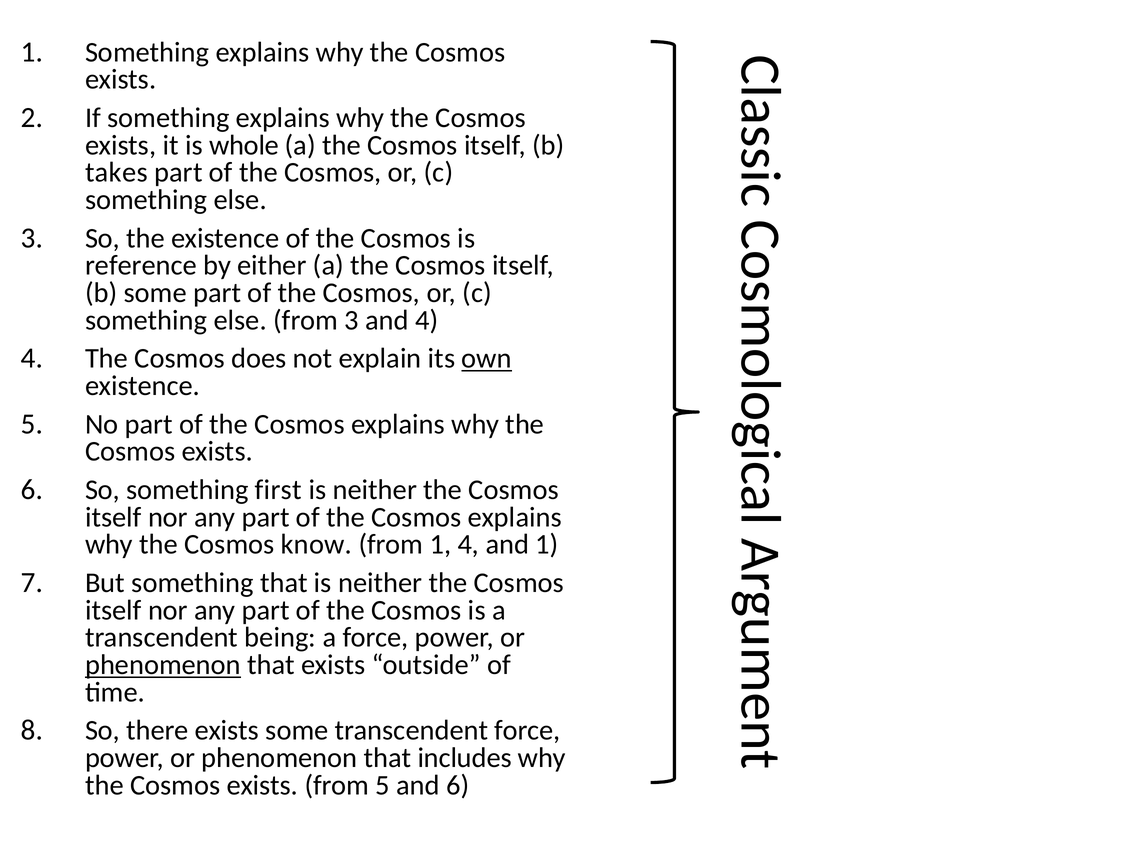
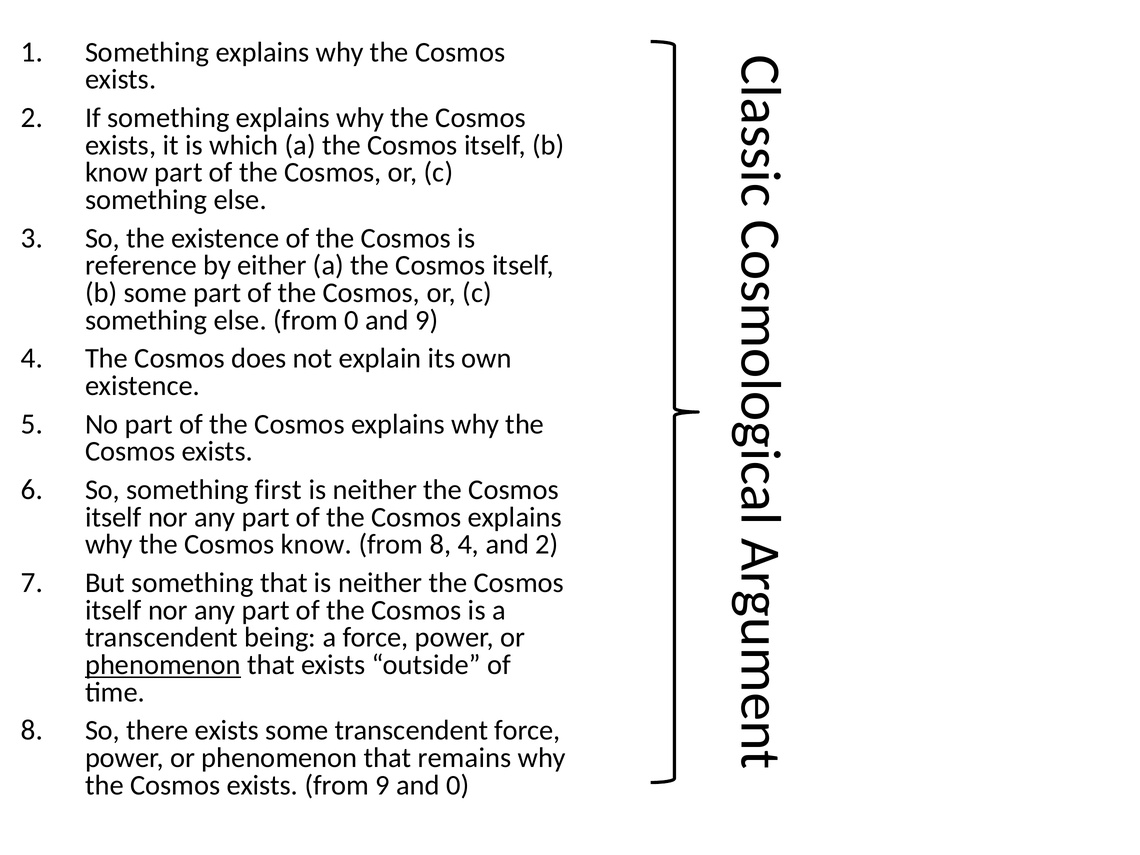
whole: whole -> which
takes at (116, 173): takes -> know
from 3: 3 -> 0
and 4: 4 -> 9
own underline: present -> none
from 1: 1 -> 8
and 1: 1 -> 2
includes: includes -> remains
from 5: 5 -> 9
and 6: 6 -> 0
